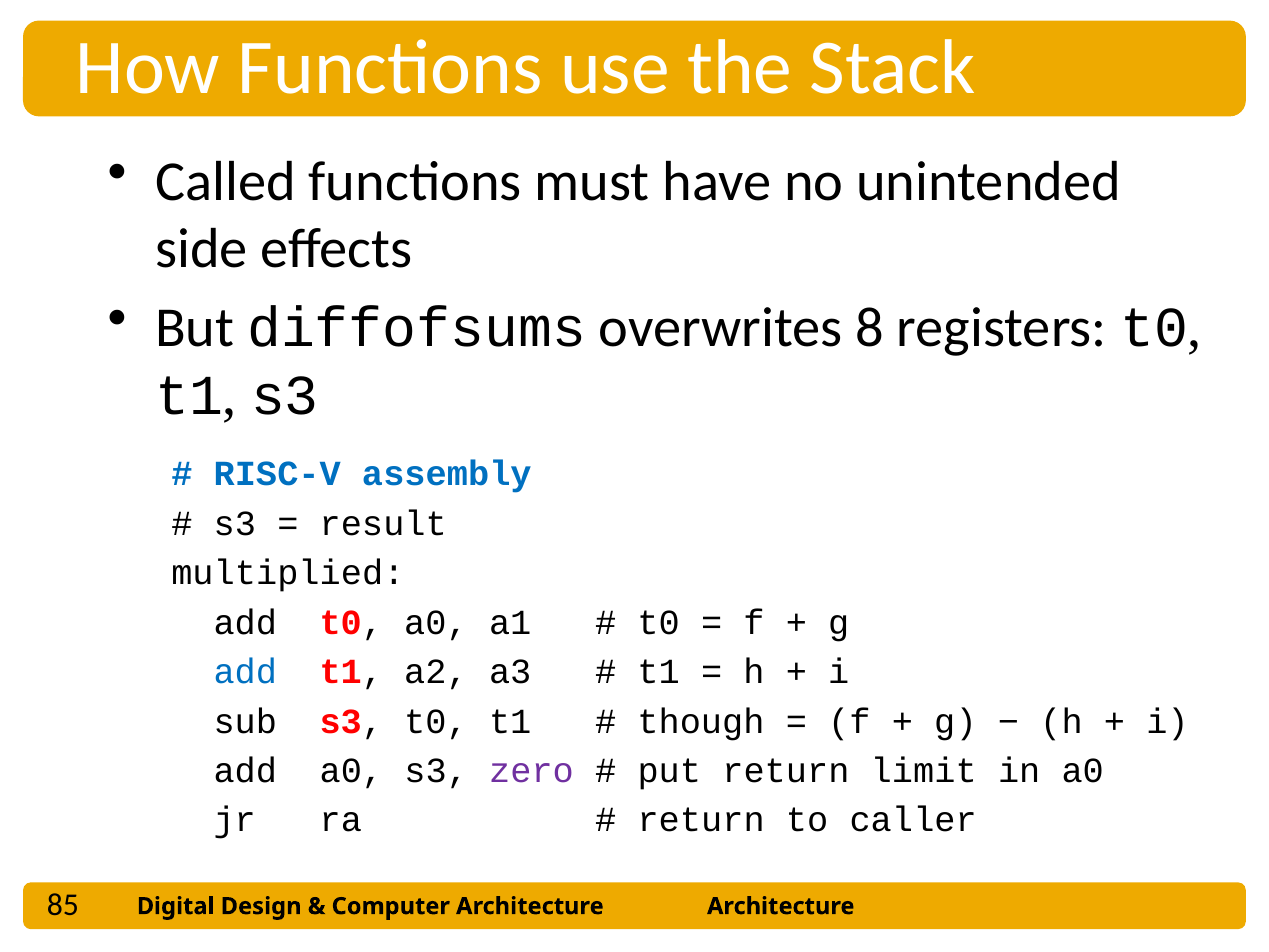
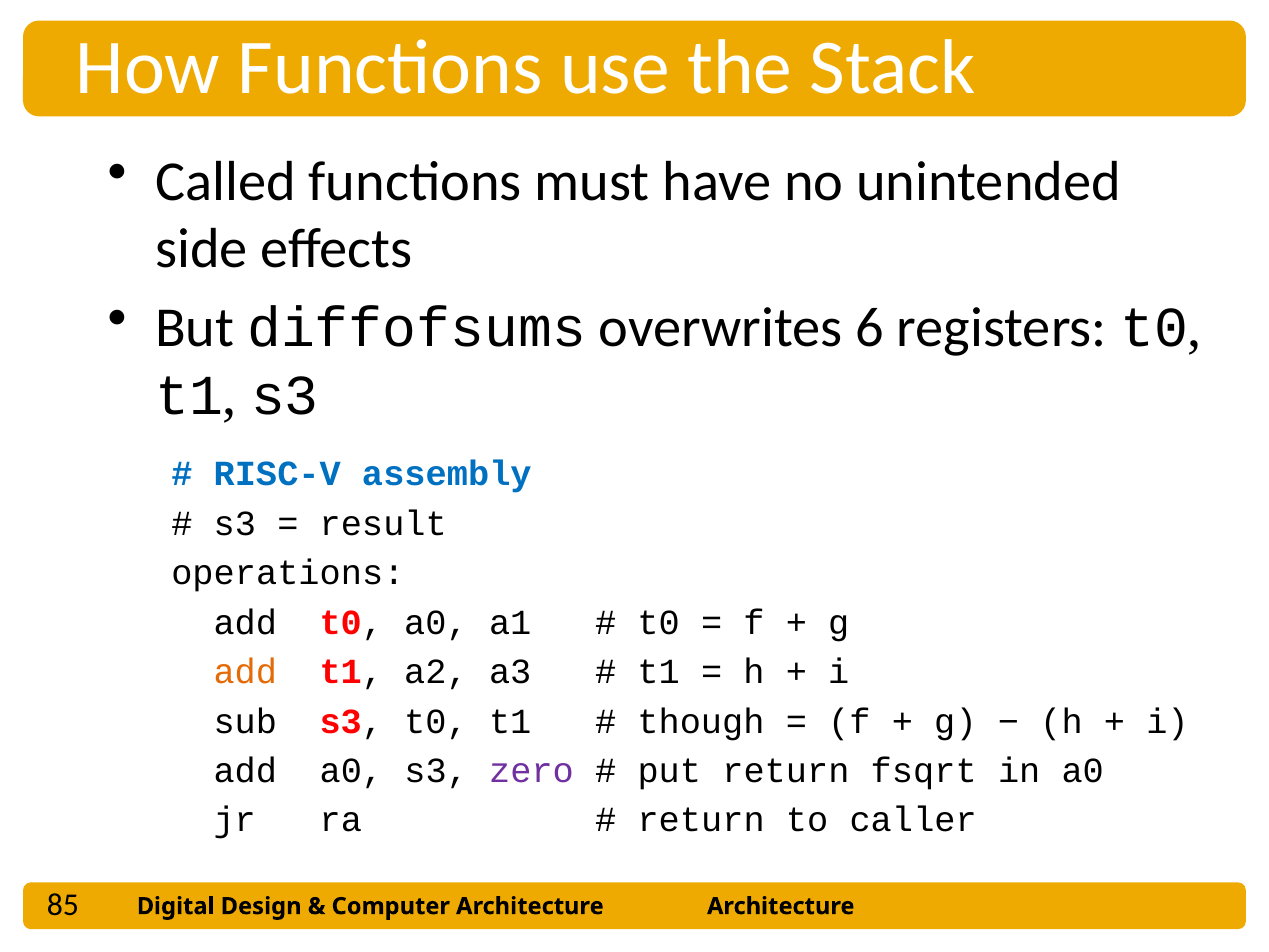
8: 8 -> 6
multiplied: multiplied -> operations
add at (245, 672) colour: blue -> orange
limit: limit -> fsqrt
